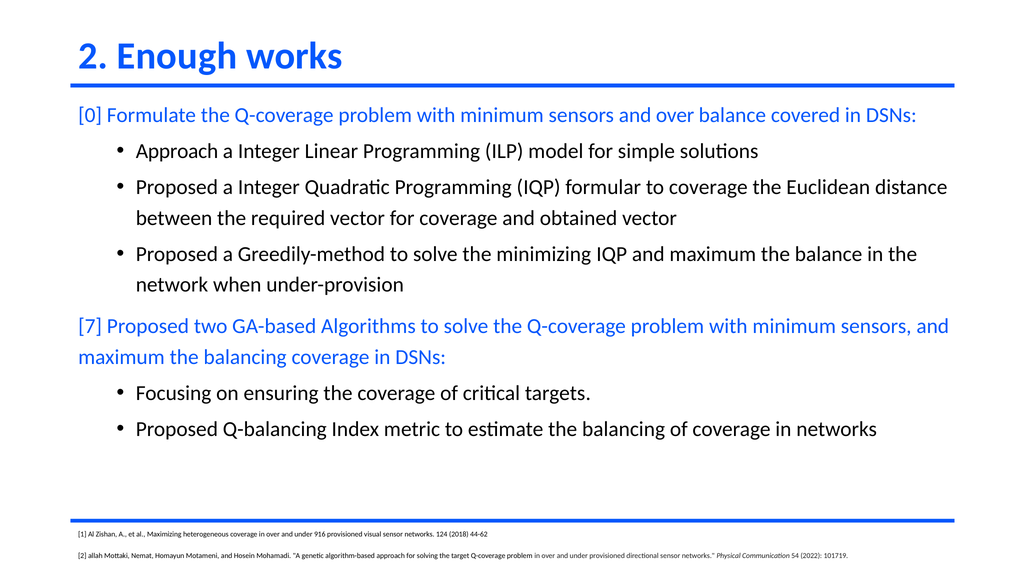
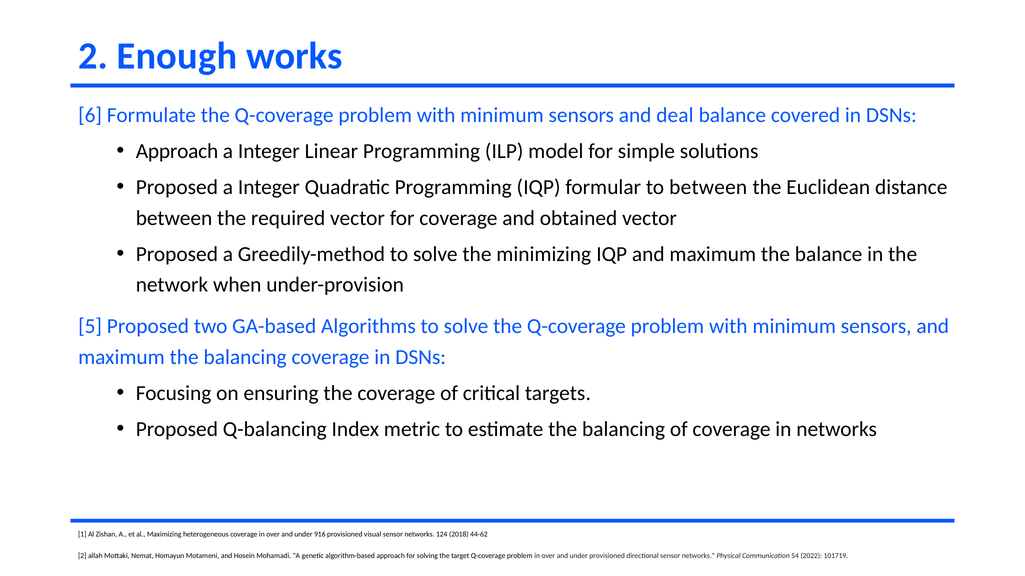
0: 0 -> 6
and over: over -> deal
to coverage: coverage -> between
7: 7 -> 5
